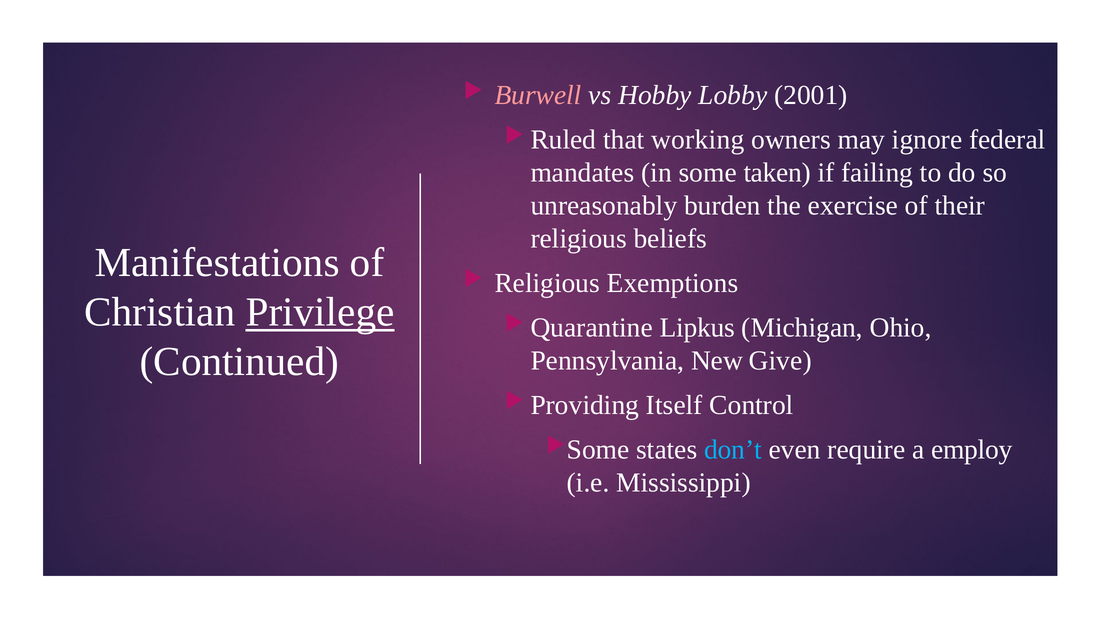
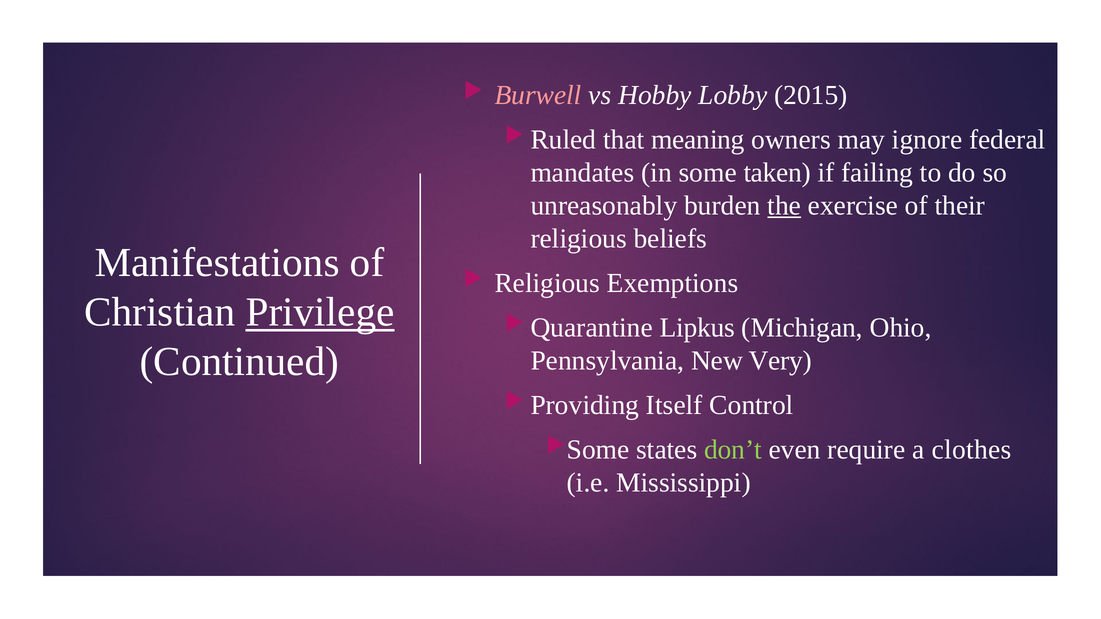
2001: 2001 -> 2015
working: working -> meaning
the underline: none -> present
Give: Give -> Very
don’t colour: light blue -> light green
employ: employ -> clothes
